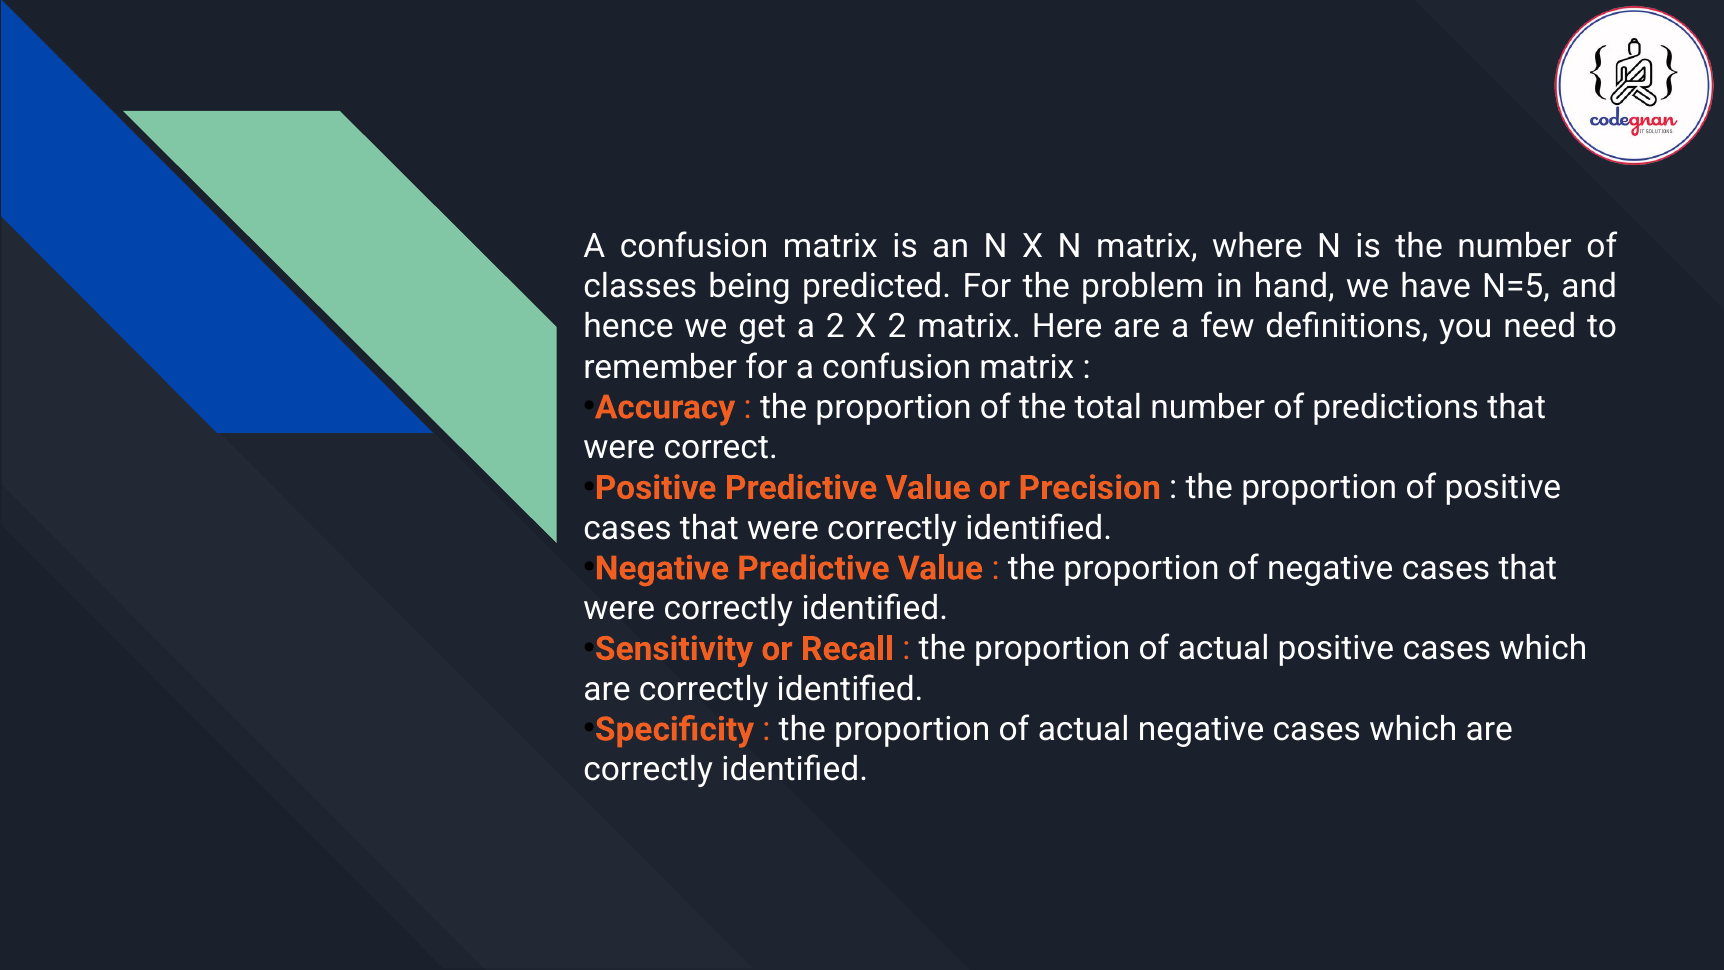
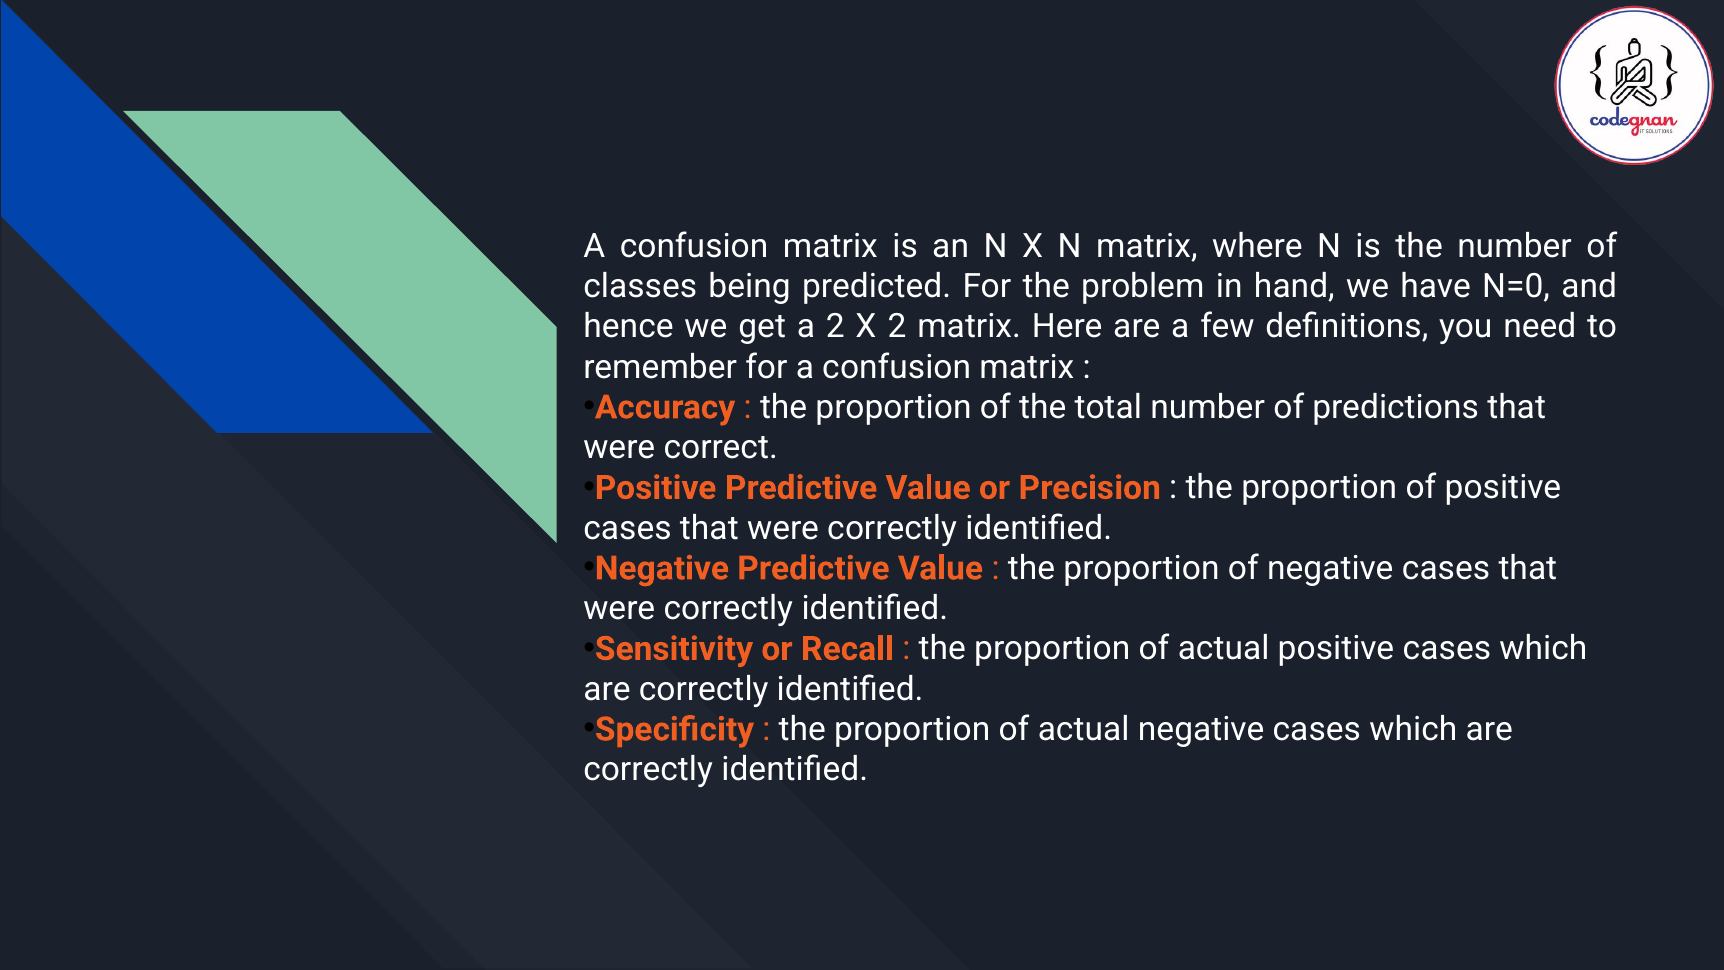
N=5: N=5 -> N=0
